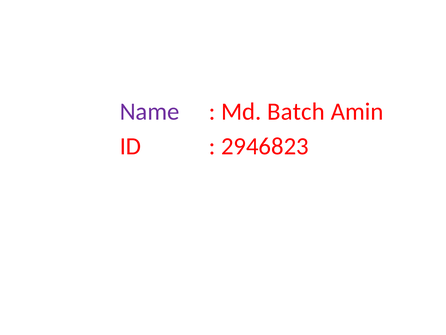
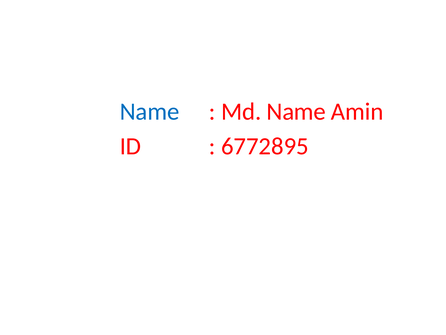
Name at (150, 112) colour: purple -> blue
Md Batch: Batch -> Name
2946823: 2946823 -> 6772895
